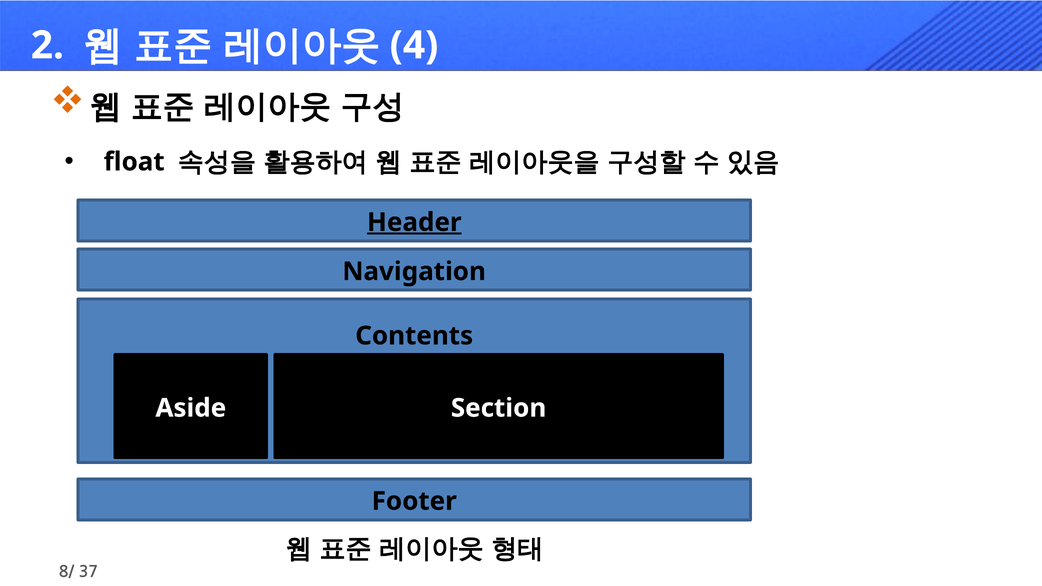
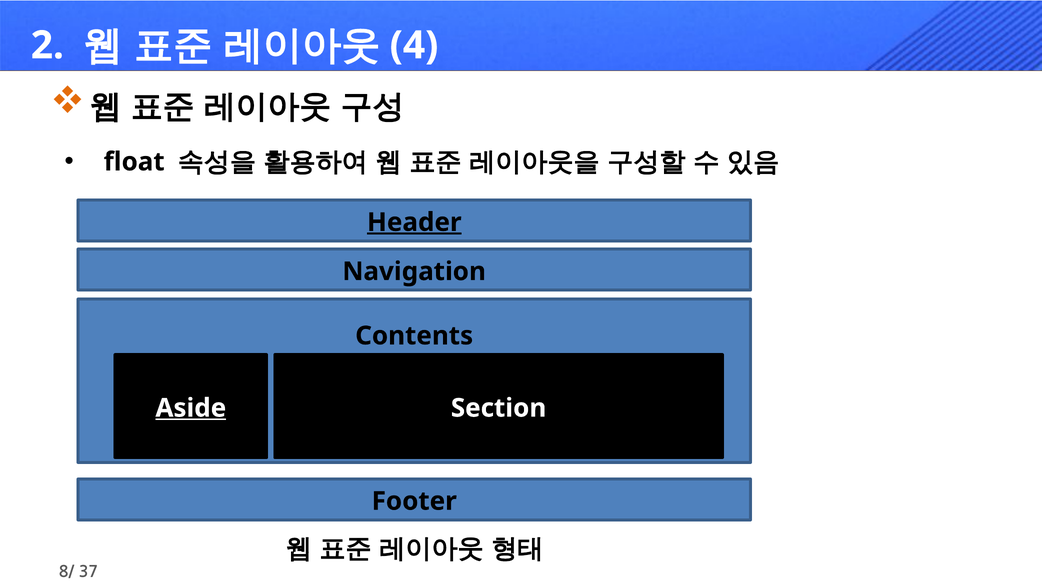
Aside underline: none -> present
